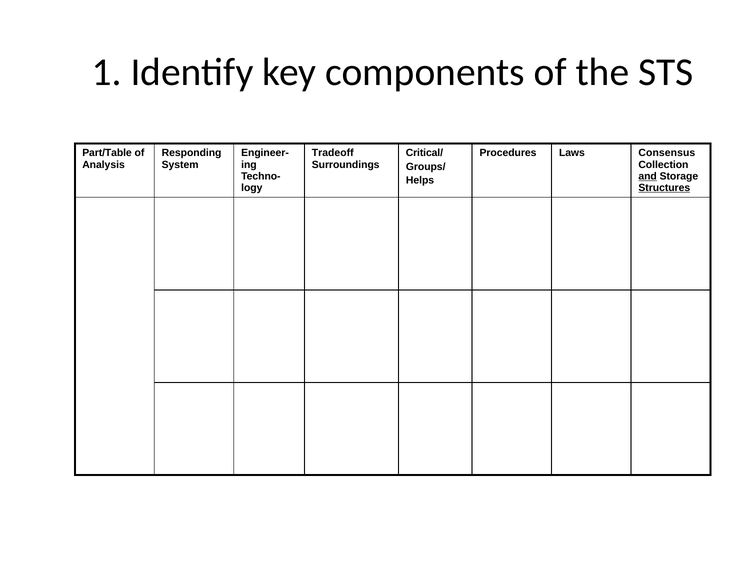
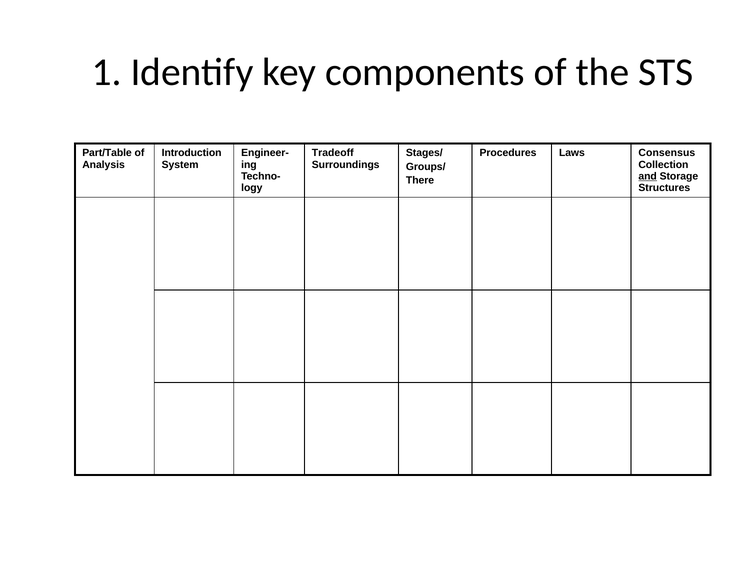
Responding: Responding -> Introduction
Critical/: Critical/ -> Stages/
Helps: Helps -> There
Structures underline: present -> none
